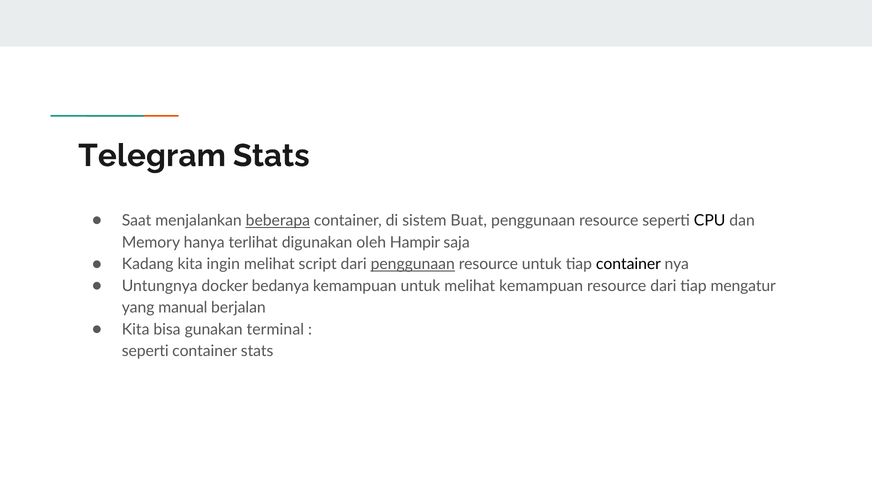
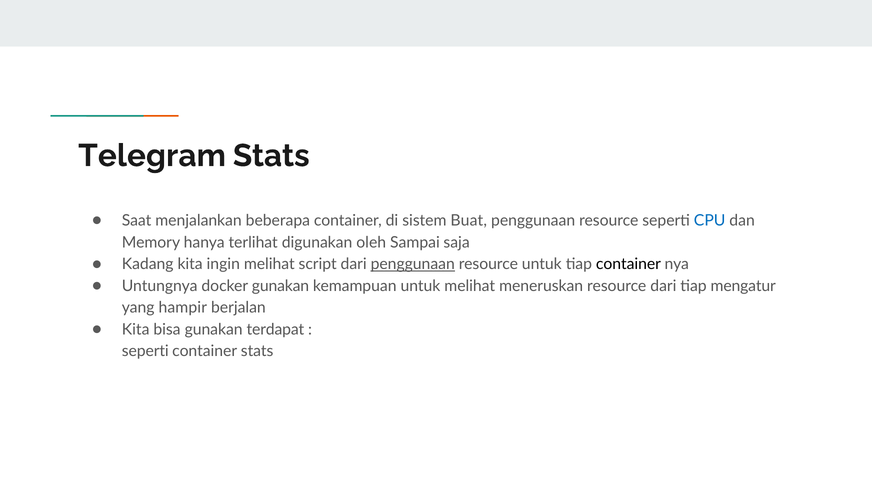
beberapa underline: present -> none
CPU colour: black -> blue
Hampir: Hampir -> Sampai
docker bedanya: bedanya -> gunakan
melihat kemampuan: kemampuan -> meneruskan
manual: manual -> hampir
terminal: terminal -> terdapat
